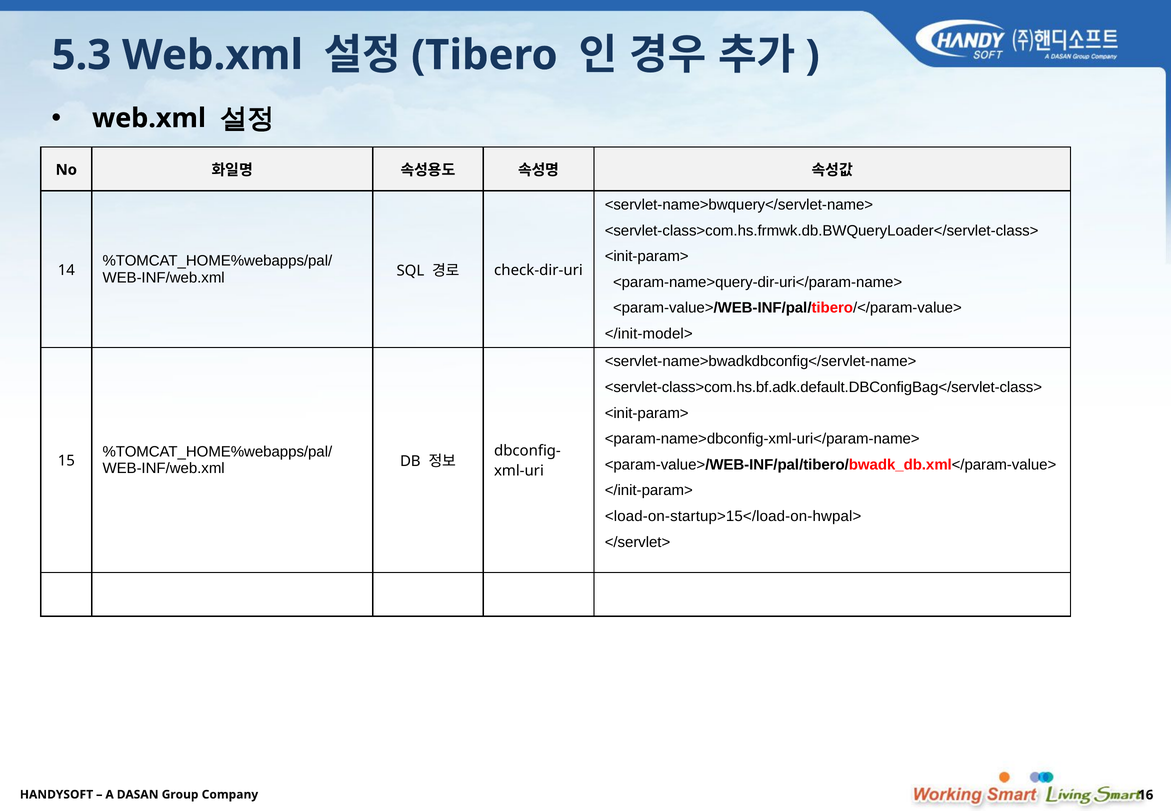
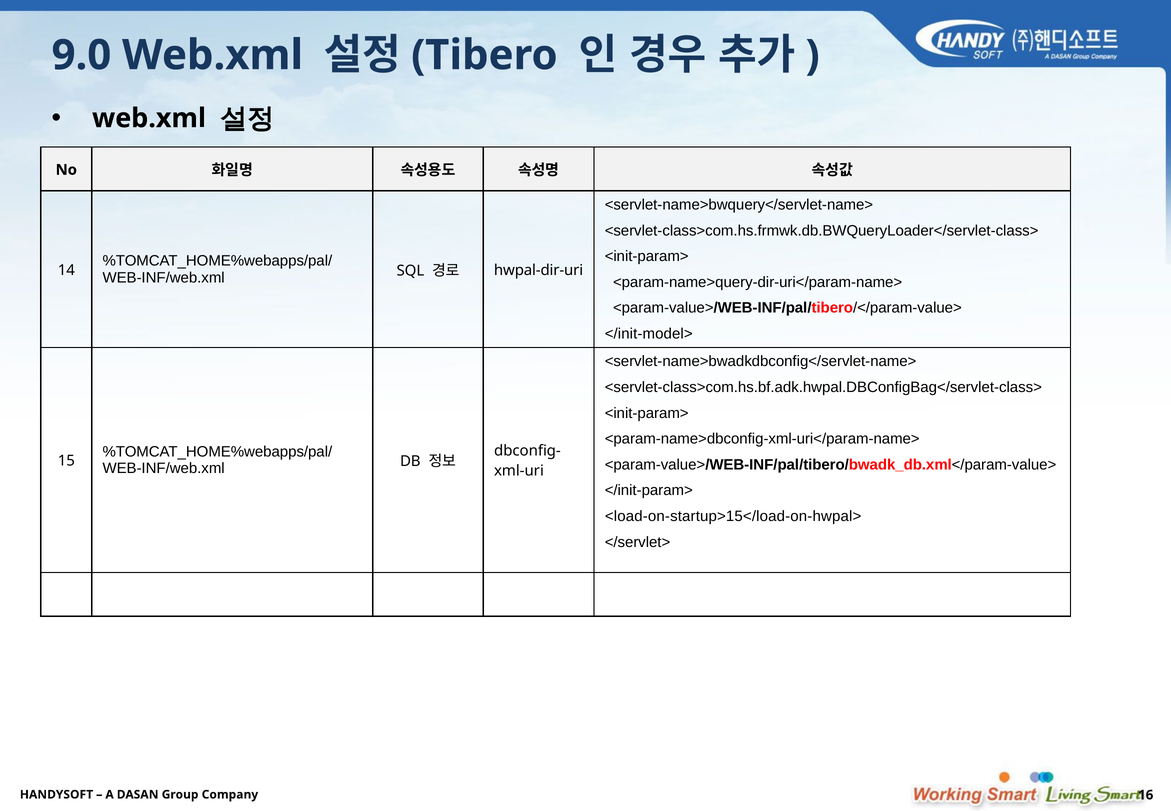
5.3: 5.3 -> 9.0
check-dir-uri: check-dir-uri -> hwpal-dir-uri
<servlet-class>com.hs.bf.adk.default.DBConfigBag</servlet-class>: <servlet-class>com.hs.bf.adk.default.DBConfigBag</servlet-class> -> <servlet-class>com.hs.bf.adk.hwpal.DBConfigBag</servlet-class>
